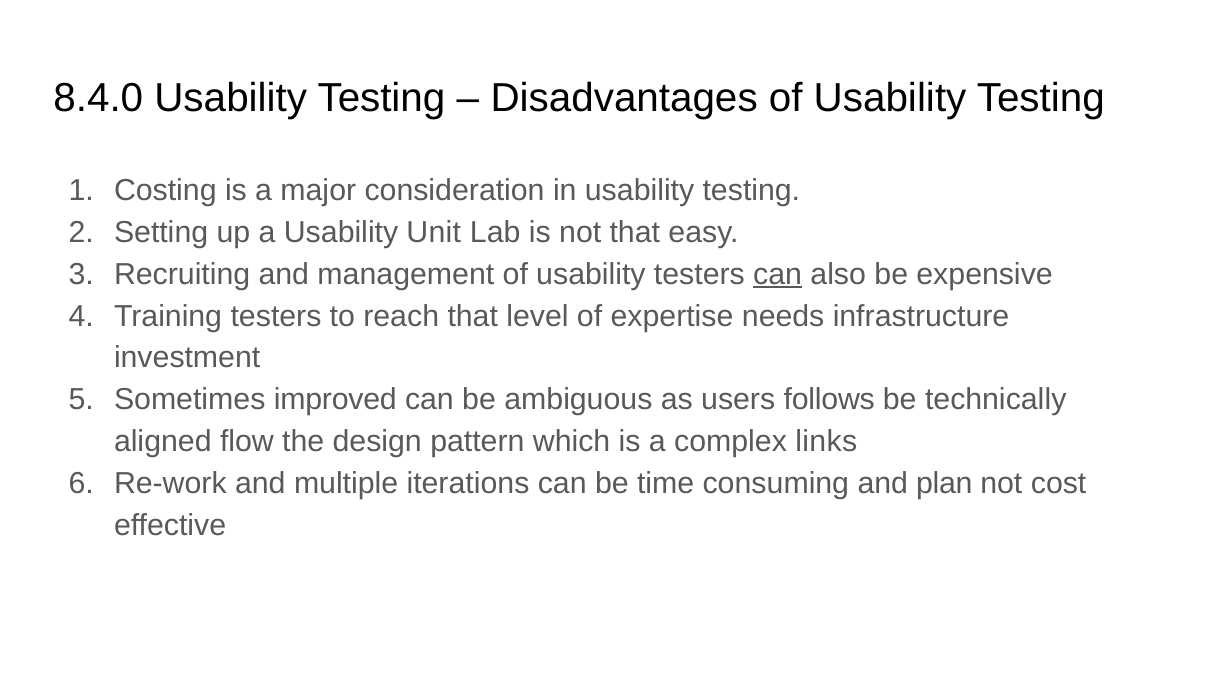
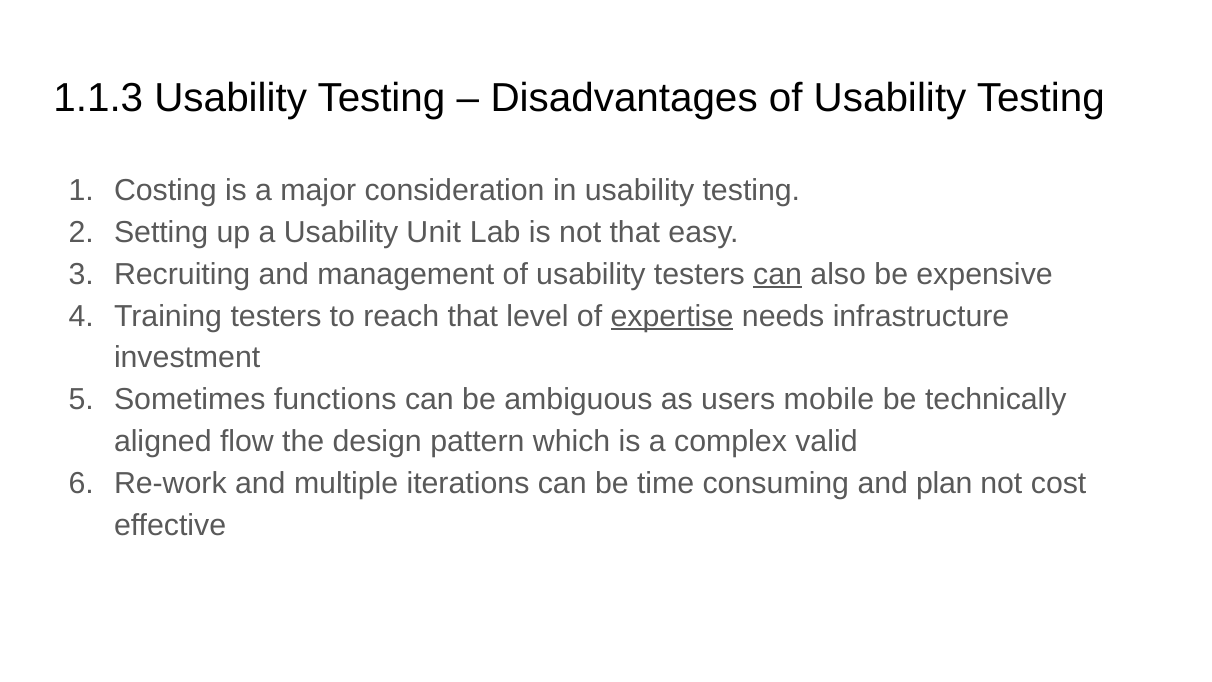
8.4.0: 8.4.0 -> 1.1.3
expertise underline: none -> present
improved: improved -> functions
follows: follows -> mobile
links: links -> valid
